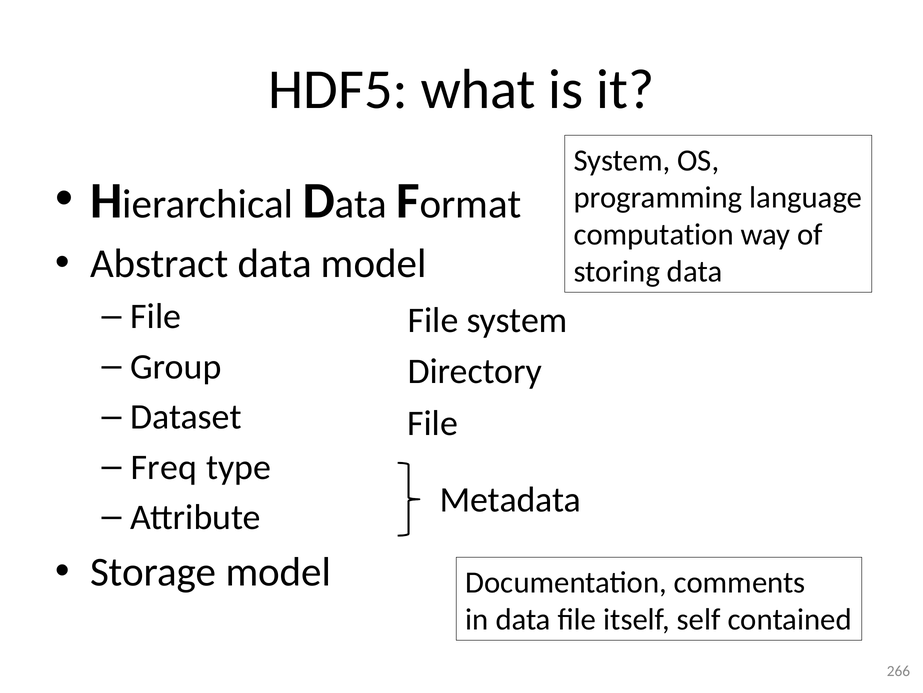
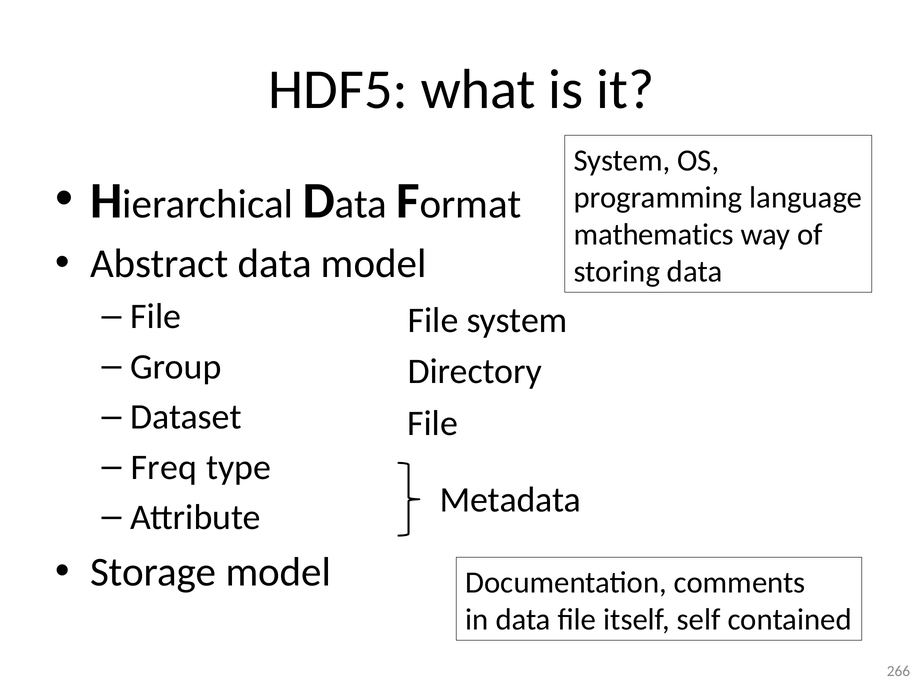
computation: computation -> mathematics
